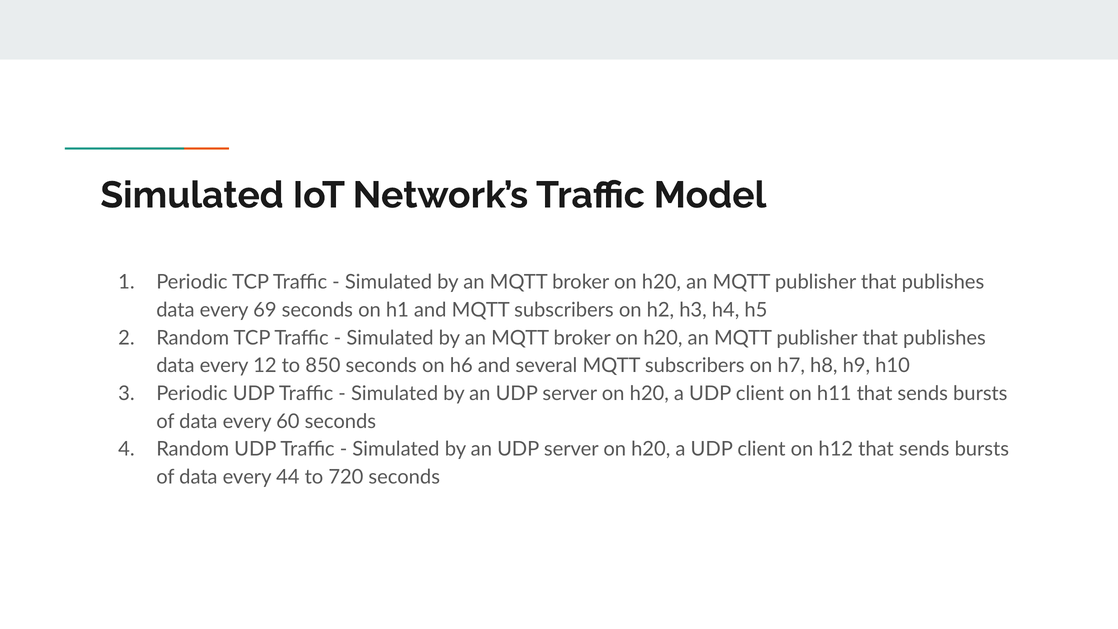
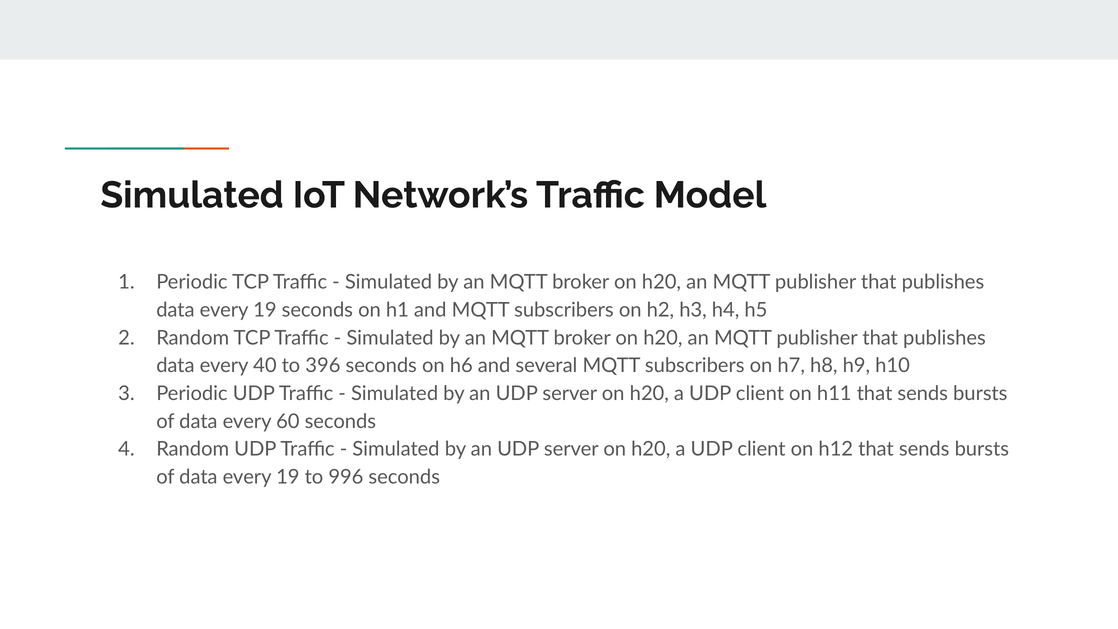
69 at (265, 310): 69 -> 19
12: 12 -> 40
850: 850 -> 396
of data every 44: 44 -> 19
720: 720 -> 996
